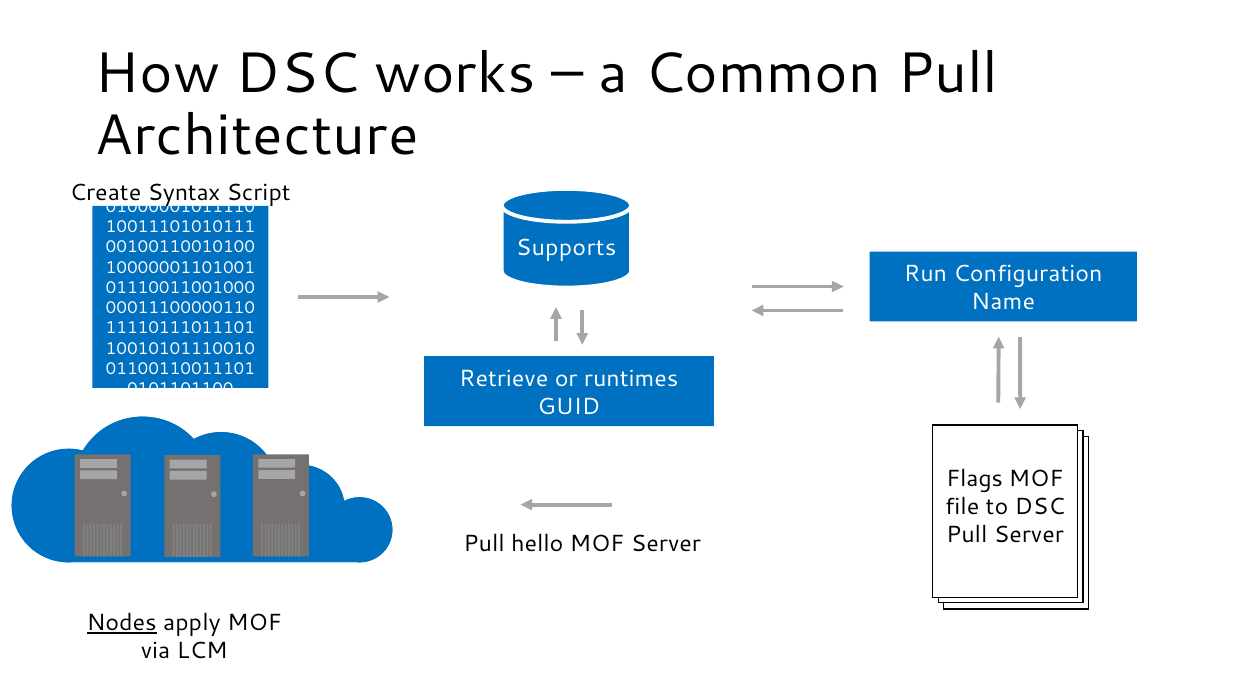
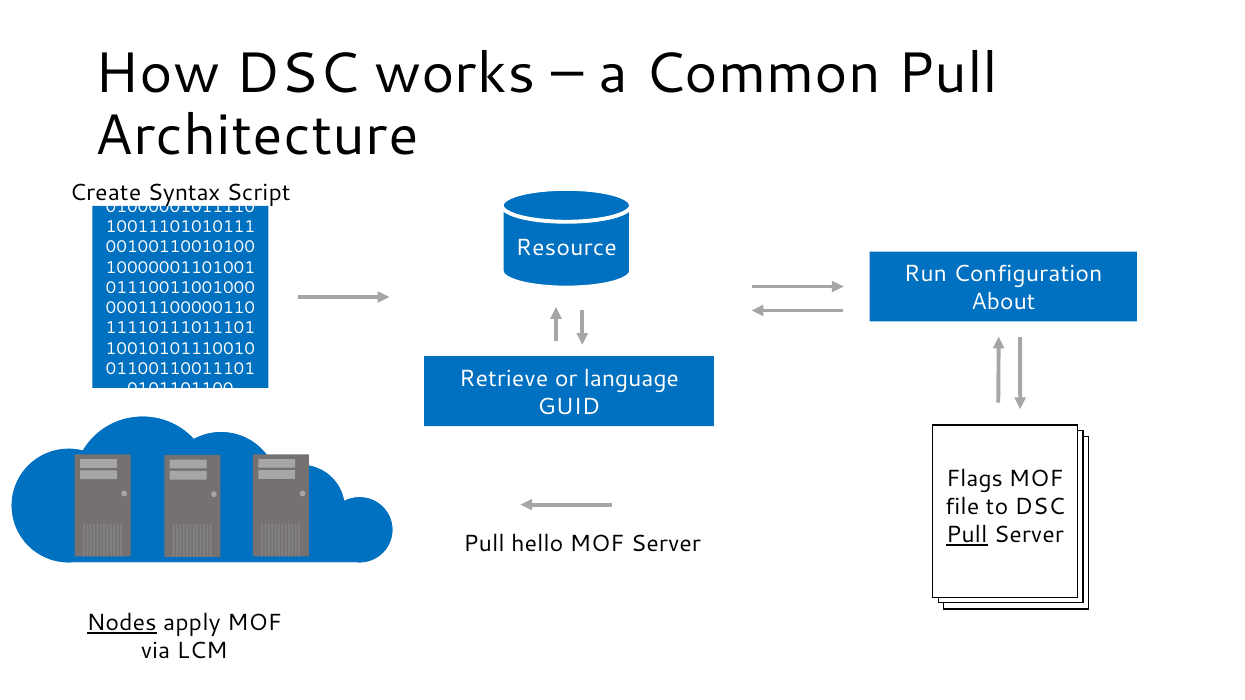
Supports: Supports -> Resource
Name: Name -> About
runtimes: runtimes -> language
Pull at (967, 535) underline: none -> present
